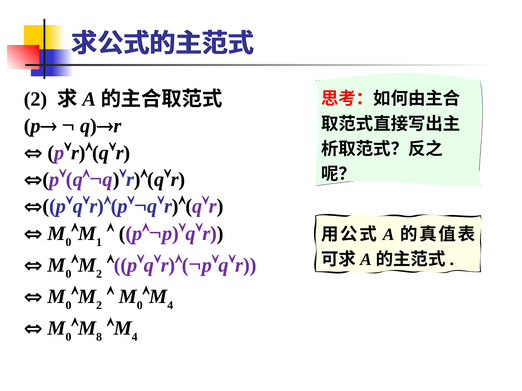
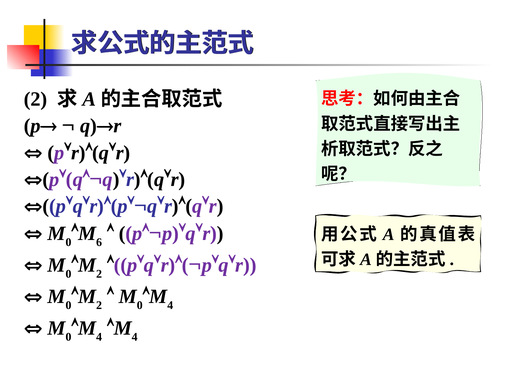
1: 1 -> 6
8 at (99, 337): 8 -> 4
